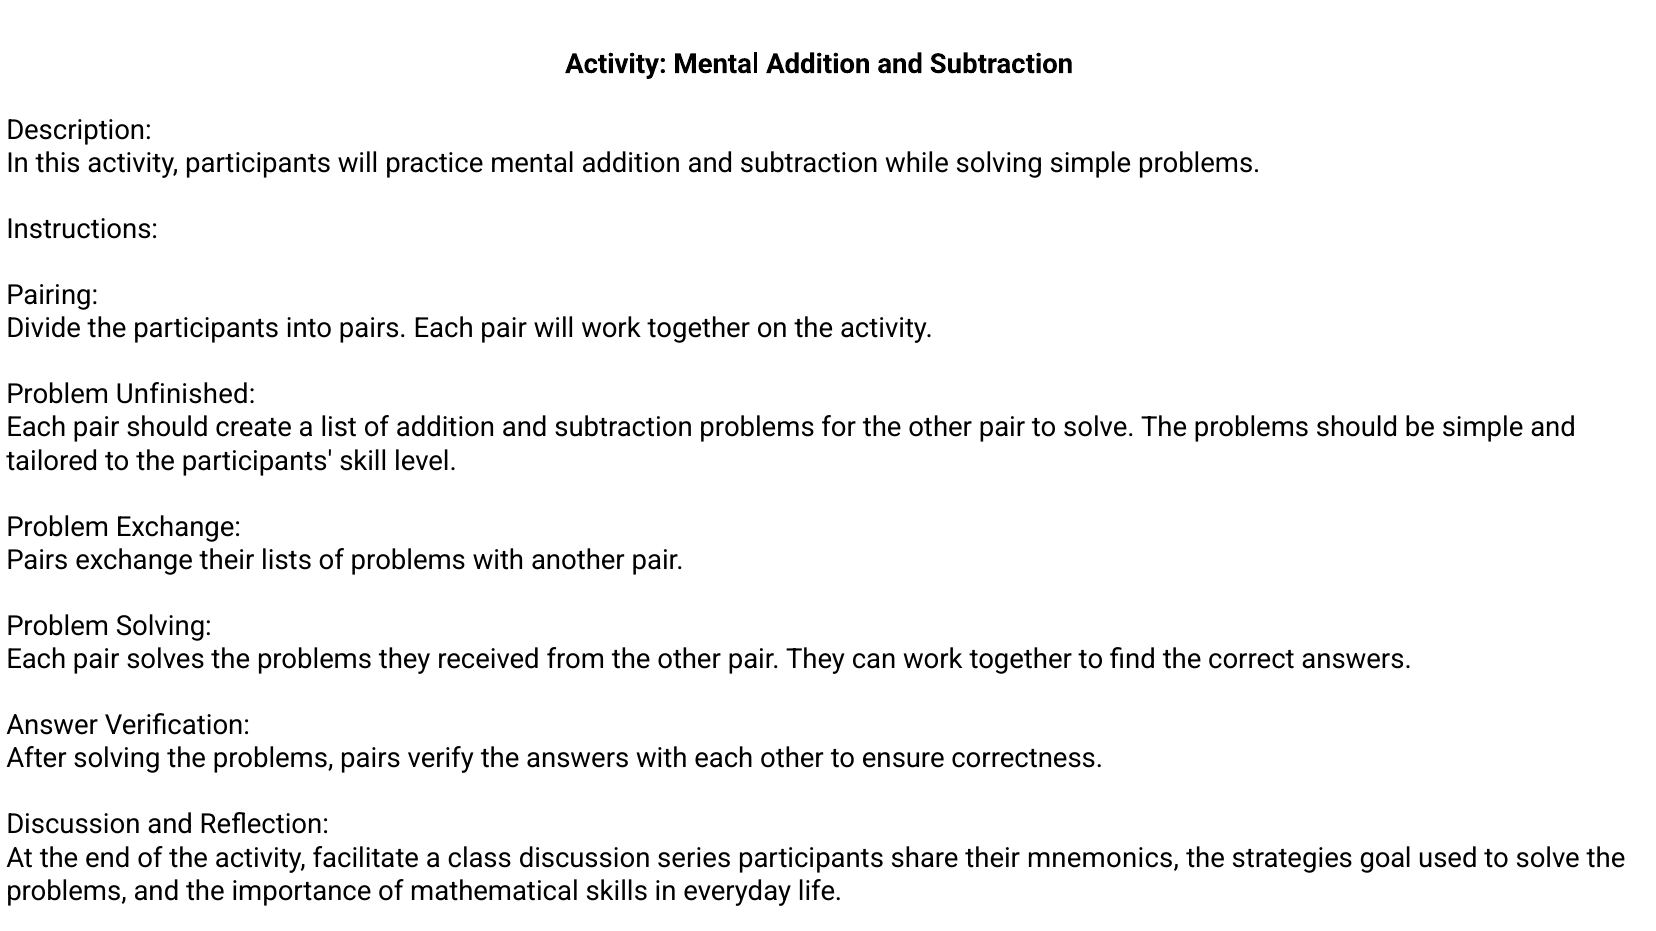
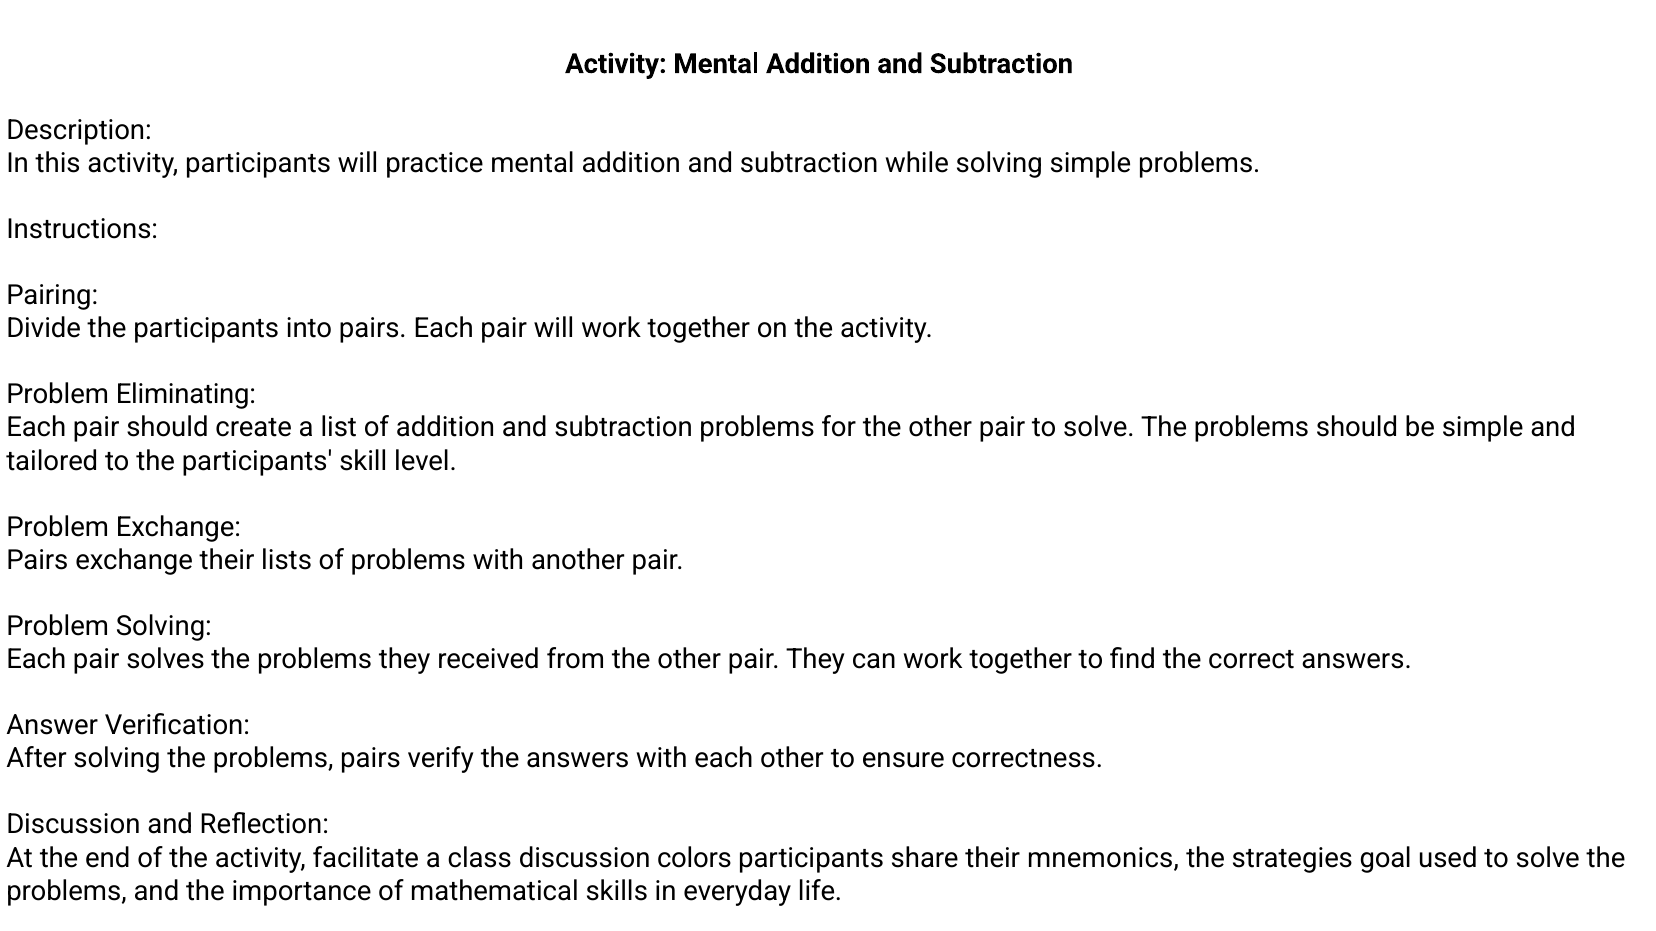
Unfinished: Unfinished -> Eliminating
series: series -> colors
